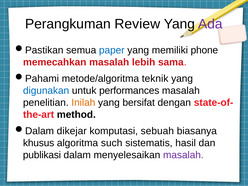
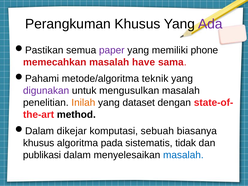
Perangkuman Review: Review -> Khusus
paper colour: blue -> purple
lebih: lebih -> have
digunakan colour: blue -> purple
performances: performances -> mengusulkan
bersifat: bersifat -> dataset
such: such -> pada
hasil: hasil -> tidak
masalah at (183, 155) colour: purple -> blue
